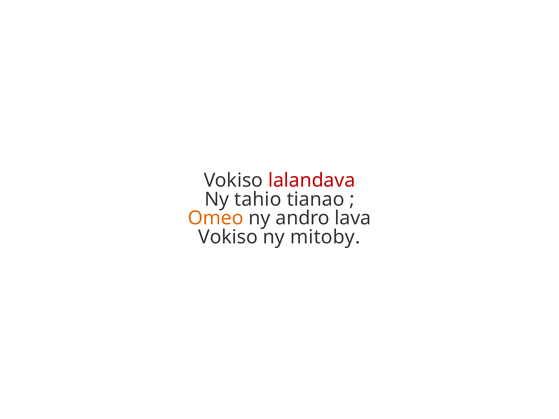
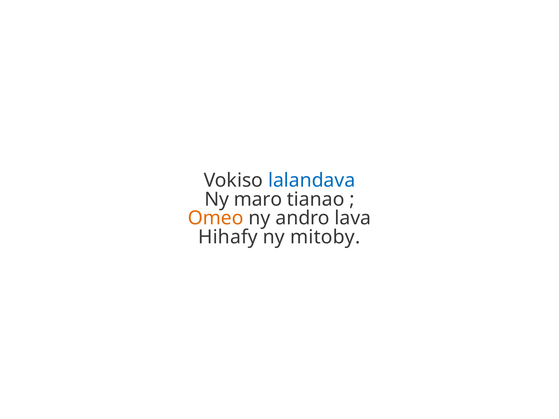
lalandava colour: red -> blue
tahio: tahio -> maro
Vokiso at (228, 237): Vokiso -> Hihafy
